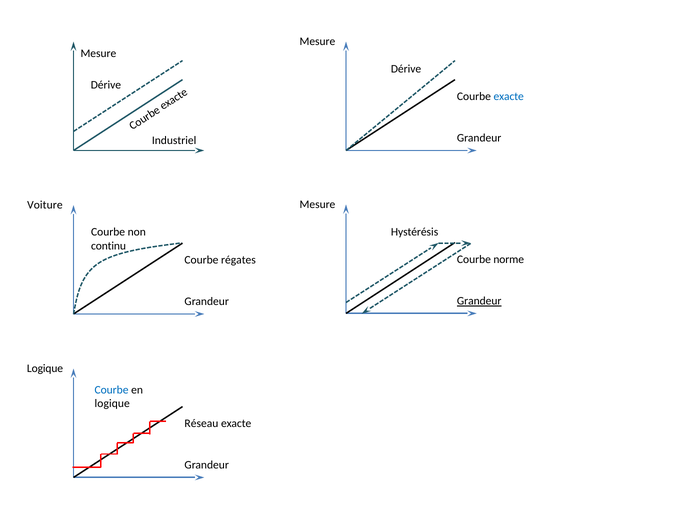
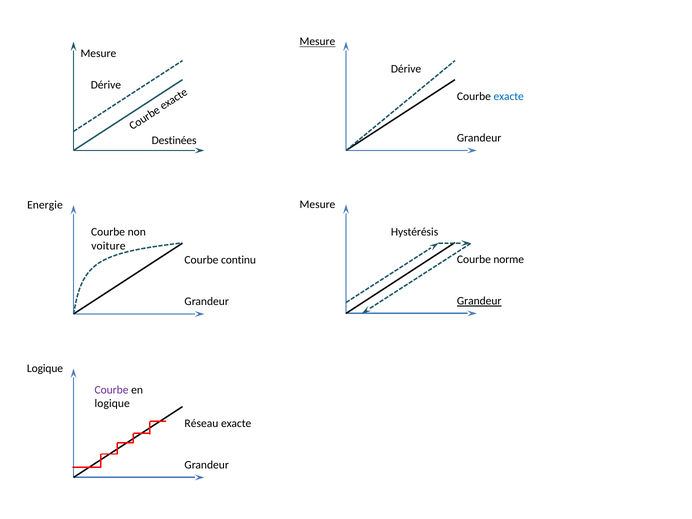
Mesure at (317, 42) underline: none -> present
Industriel: Industriel -> Destinées
Voiture: Voiture -> Energie
continu: continu -> voiture
régates: régates -> continu
Courbe at (112, 390) colour: blue -> purple
